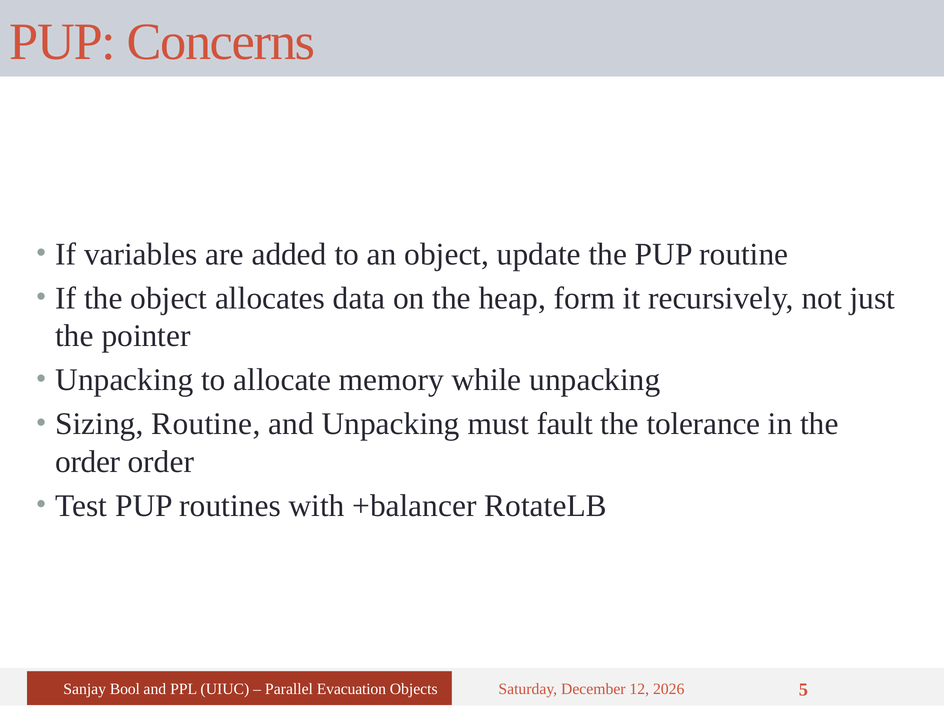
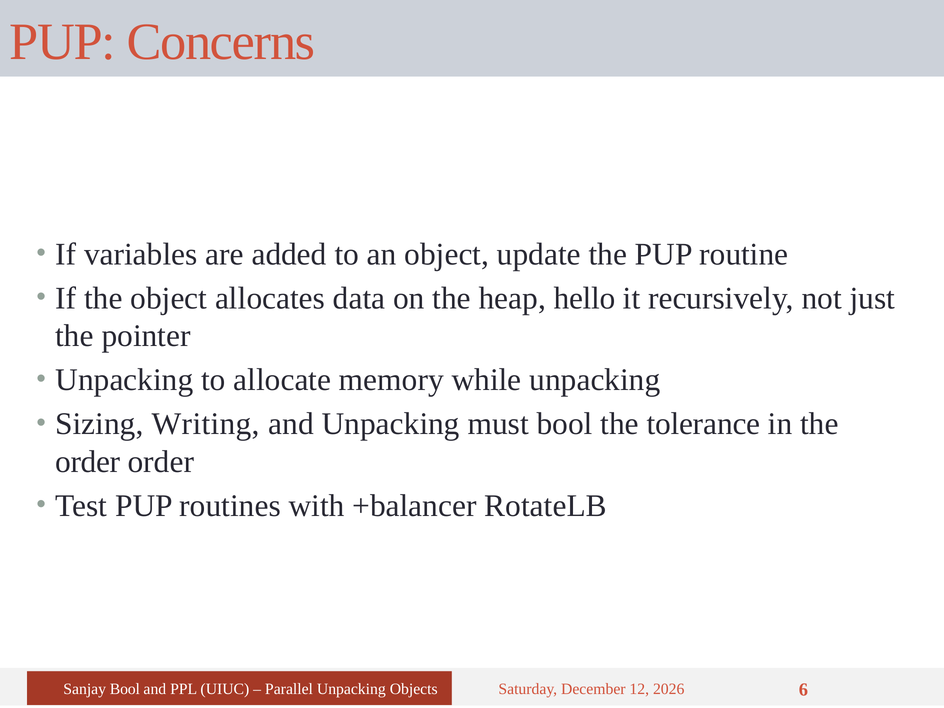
form: form -> hello
Sizing Routine: Routine -> Writing
must fault: fault -> bool
Parallel Evacuation: Evacuation -> Unpacking
5: 5 -> 6
